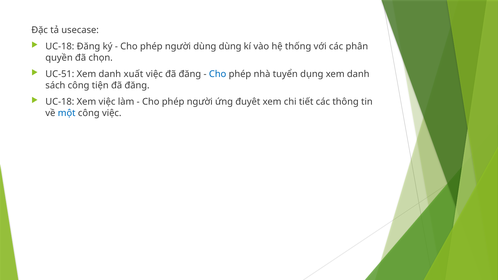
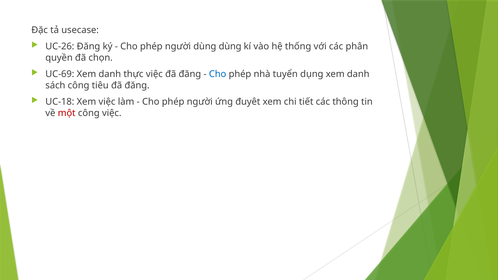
UC-18 at (60, 47): UC-18 -> UC-26
UC-51: UC-51 -> UC-69
xuất: xuất -> thực
tiện: tiện -> tiêu
một colour: blue -> red
